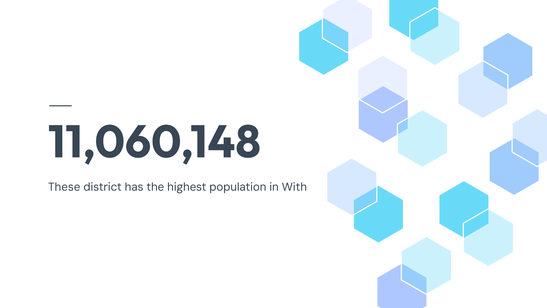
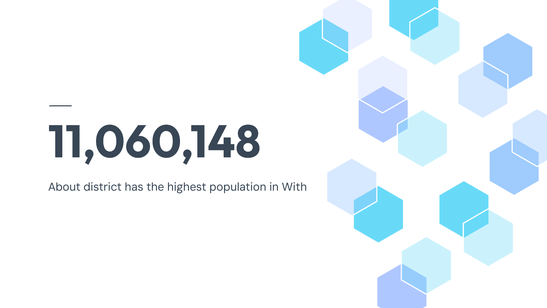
These: These -> About
